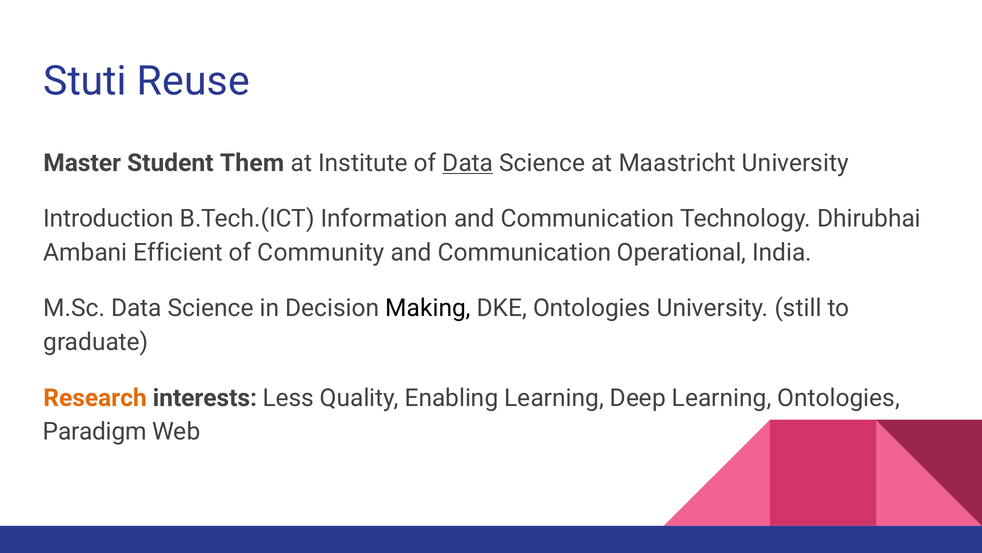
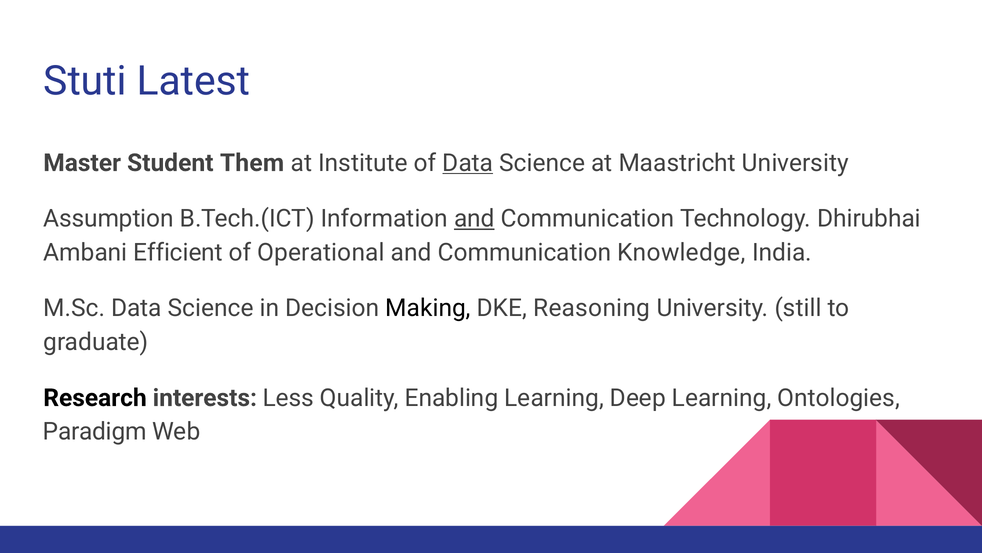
Reuse: Reuse -> Latest
Introduction: Introduction -> Assumption
and at (474, 218) underline: none -> present
Community: Community -> Operational
Operational: Operational -> Knowledge
DKE Ontologies: Ontologies -> Reasoning
Research colour: orange -> black
